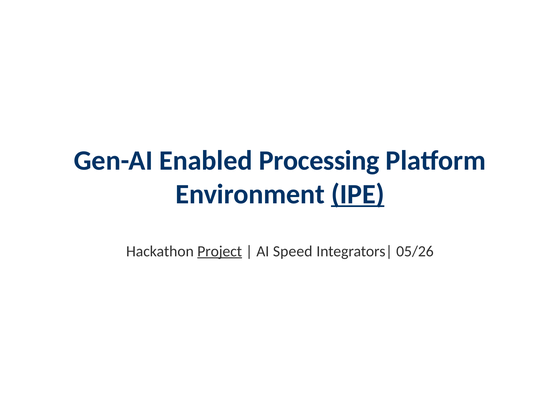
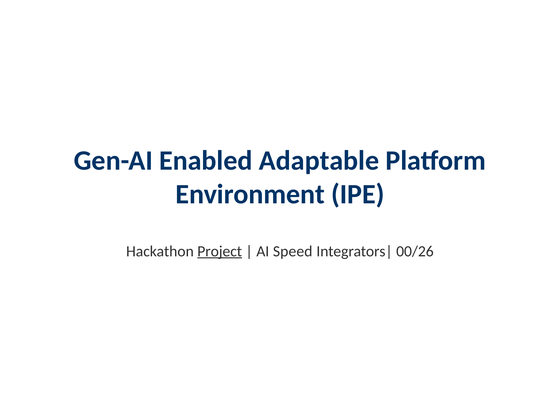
Processing: Processing -> Adaptable
IPE underline: present -> none
05/26: 05/26 -> 00/26
